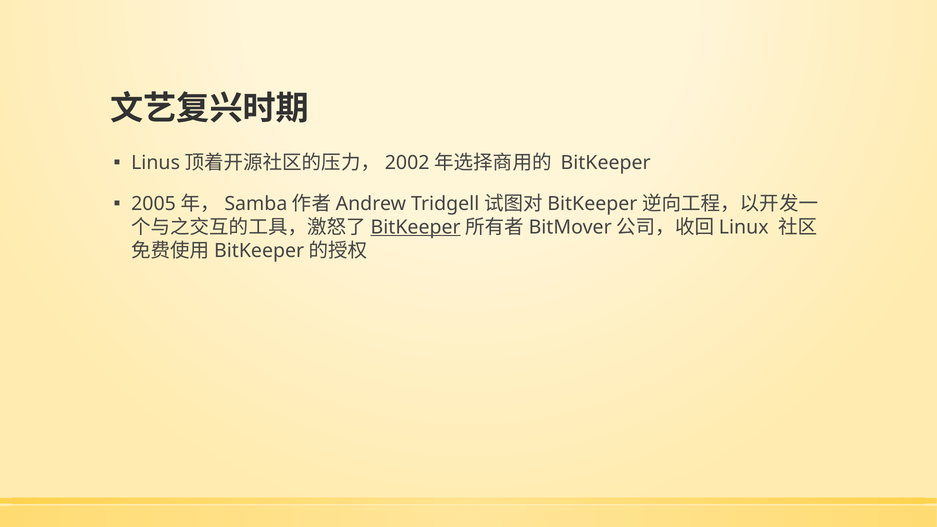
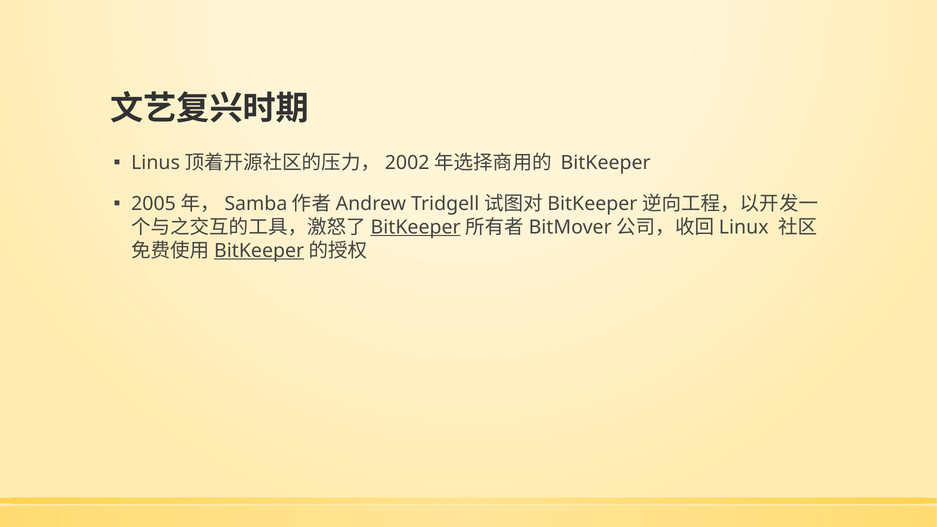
BitKeeper at (259, 251) underline: none -> present
